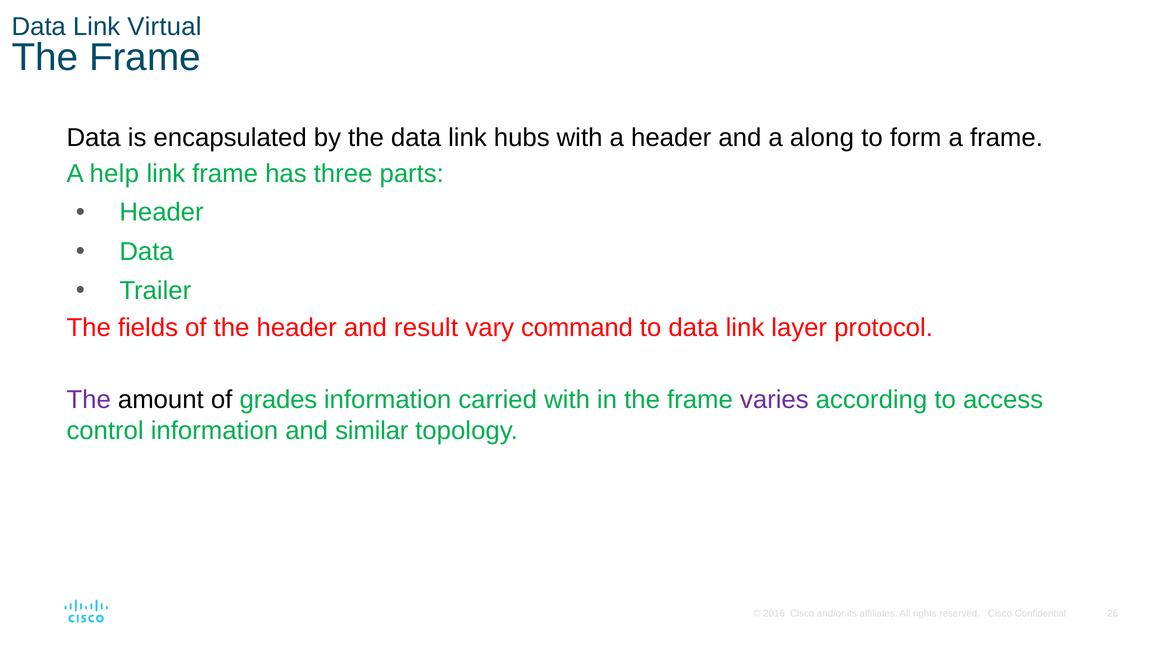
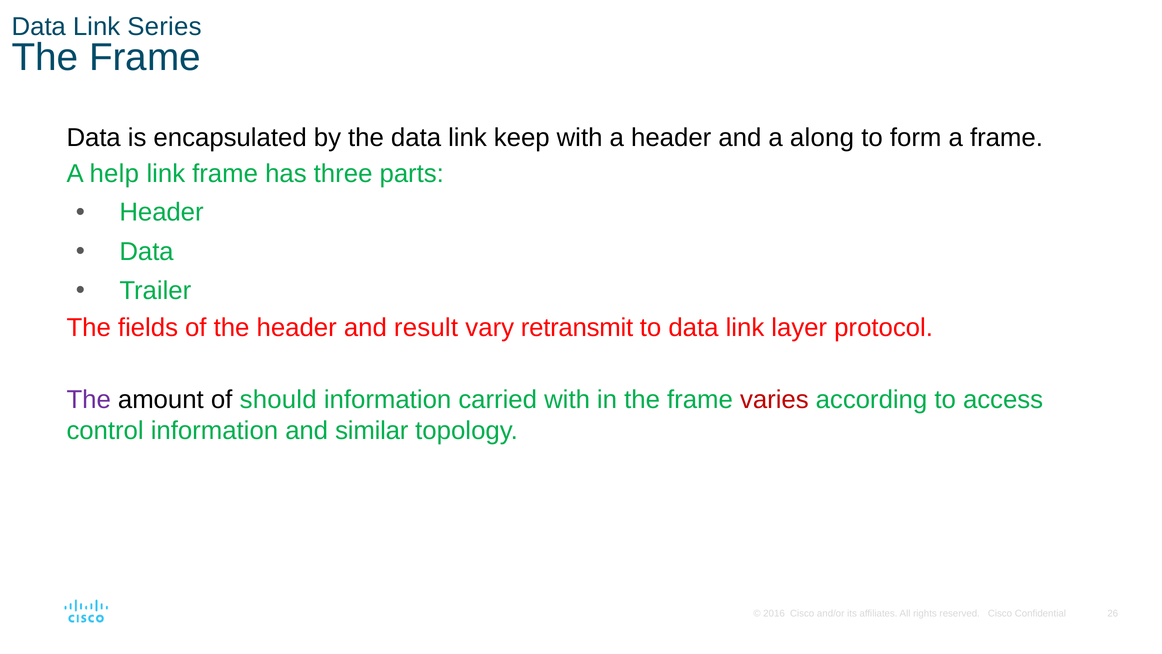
Virtual: Virtual -> Series
hubs: hubs -> keep
command: command -> retransmit
grades: grades -> should
varies colour: purple -> red
